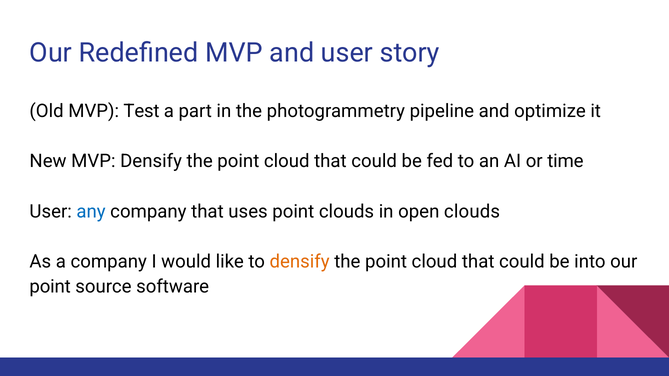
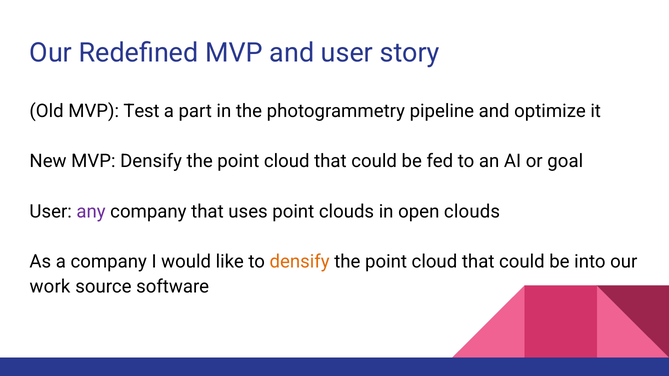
time: time -> goal
any colour: blue -> purple
point at (50, 287): point -> work
